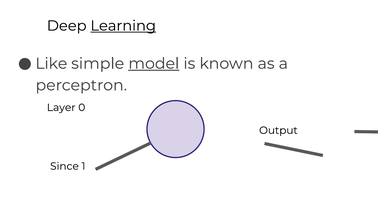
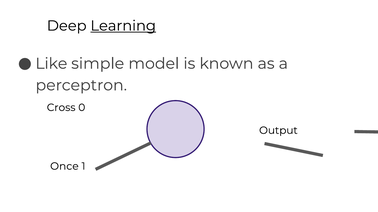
model underline: present -> none
Layer: Layer -> Cross
Since: Since -> Once
